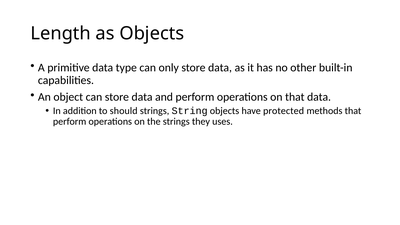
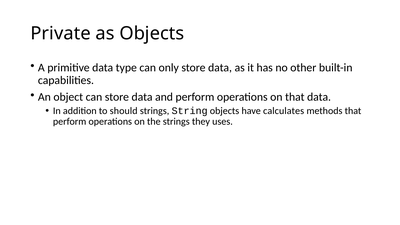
Length: Length -> Private
protected: protected -> calculates
